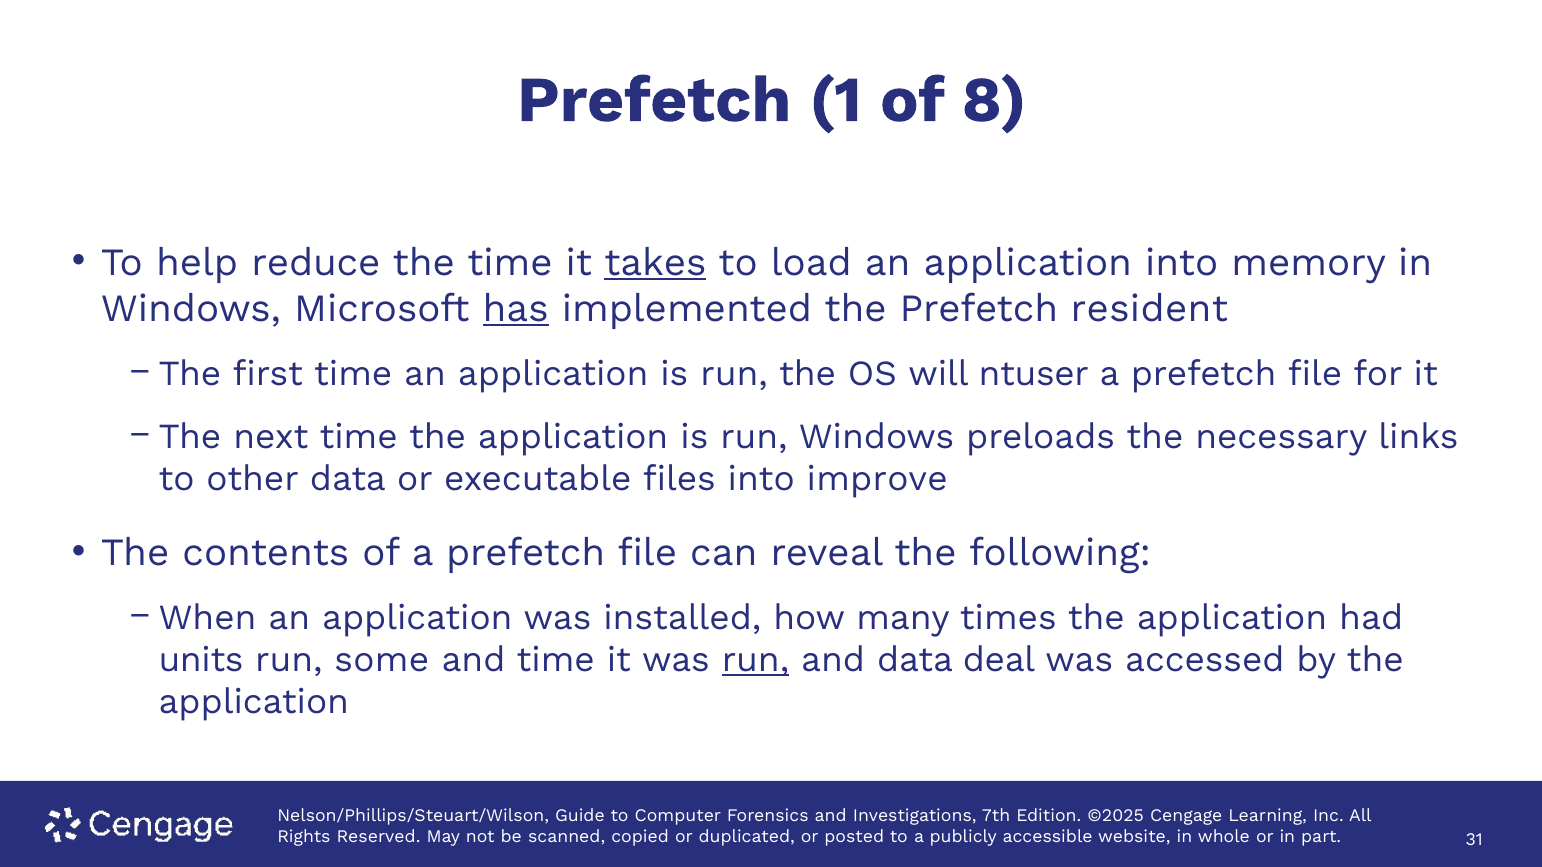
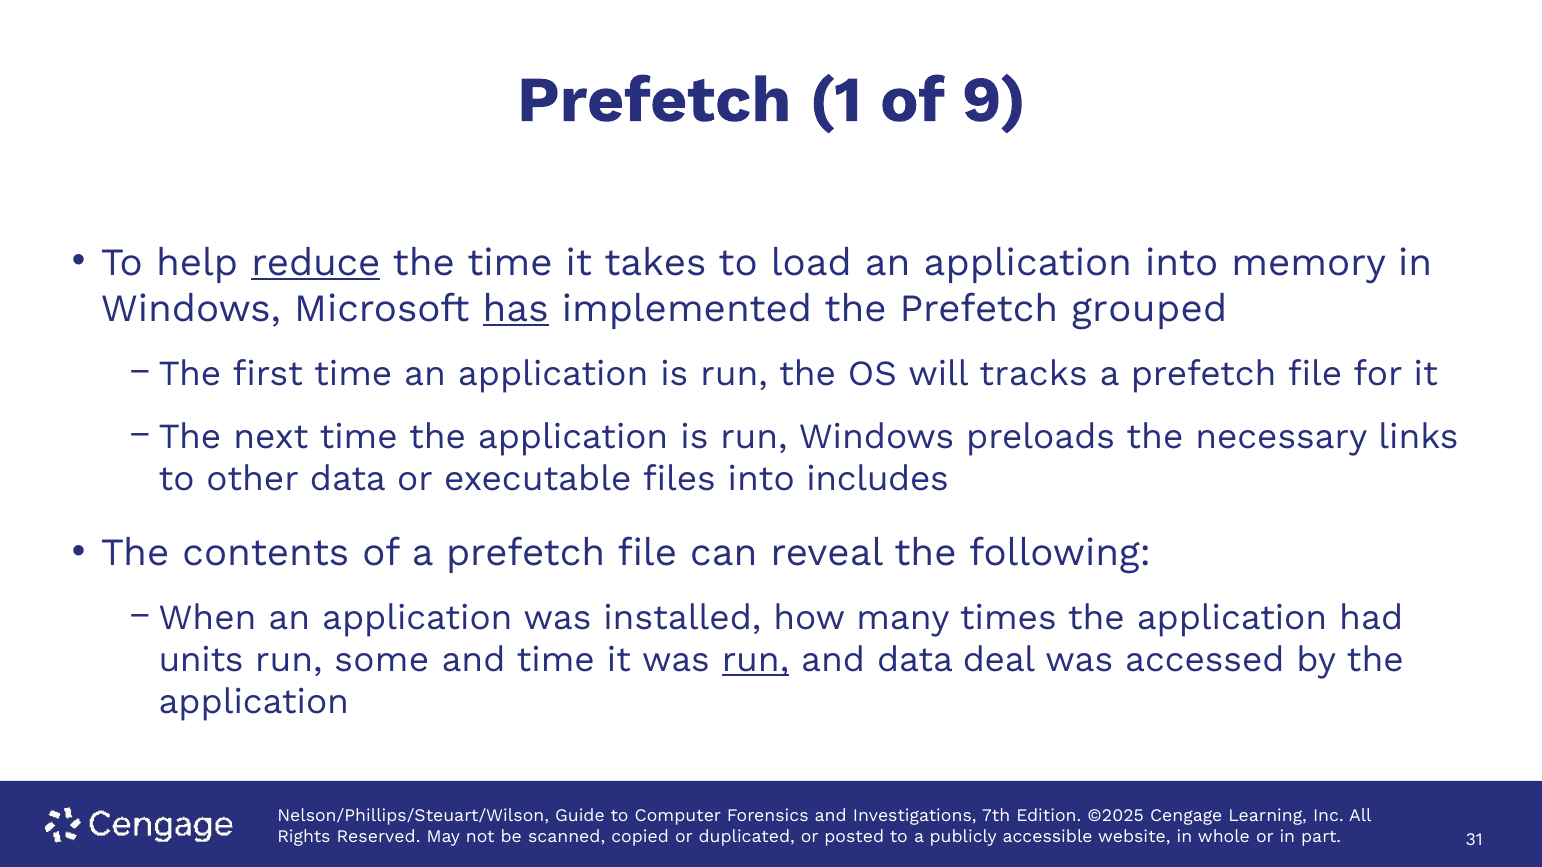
8: 8 -> 9
reduce underline: none -> present
takes underline: present -> none
resident: resident -> grouped
ntuser: ntuser -> tracks
improve: improve -> includes
